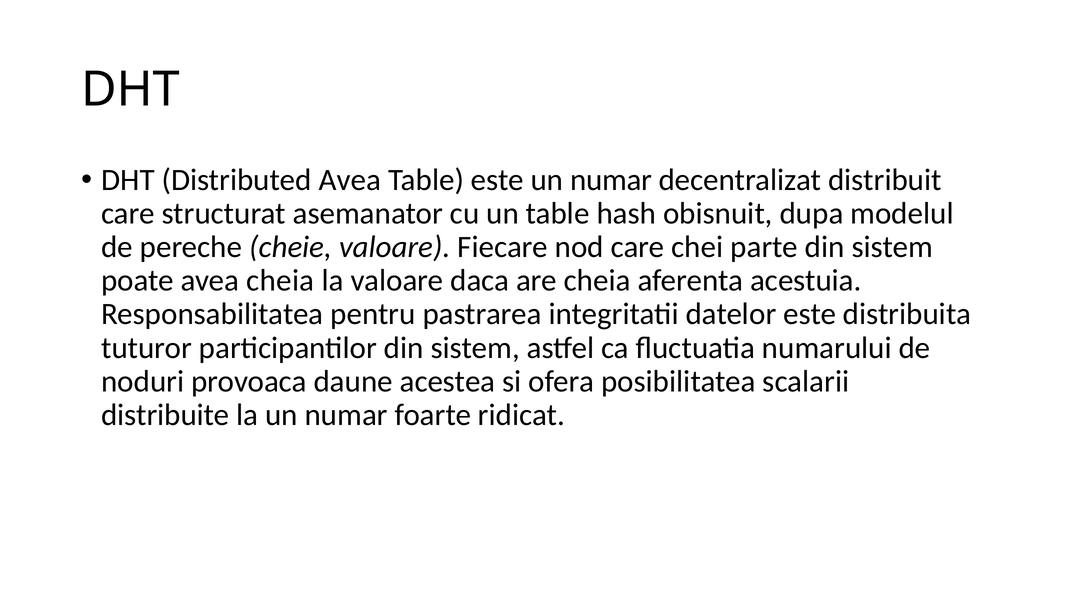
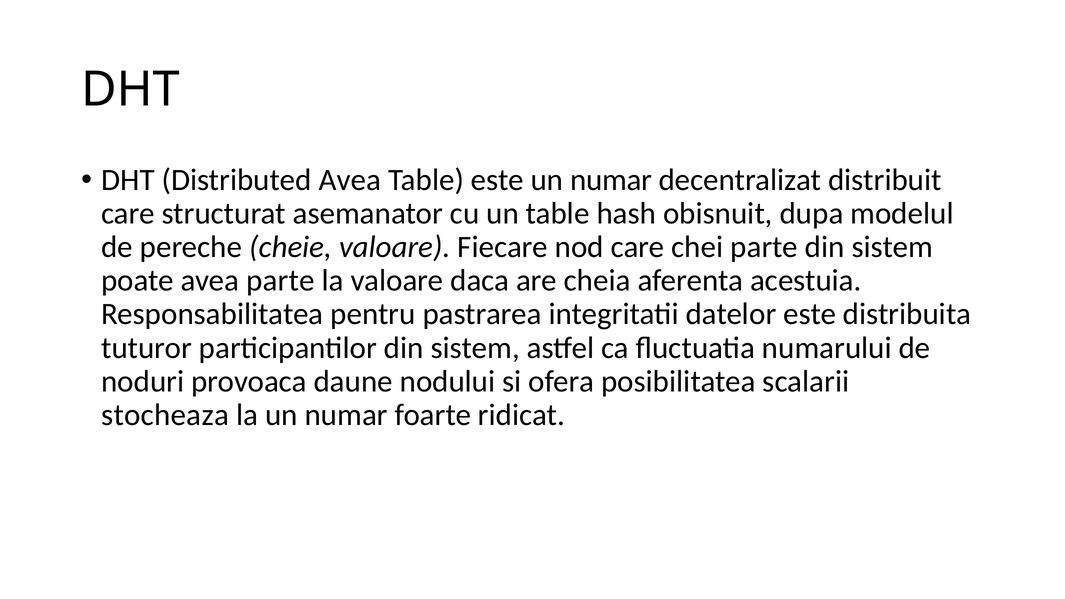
avea cheia: cheia -> parte
acestea: acestea -> nodului
distribuite: distribuite -> stocheaza
